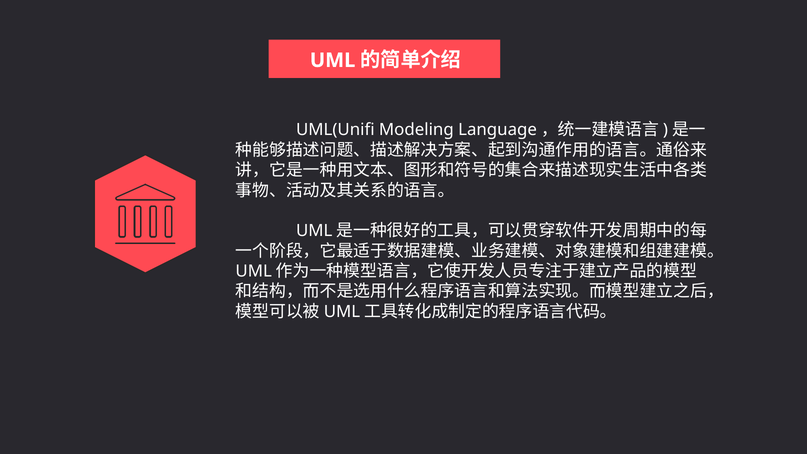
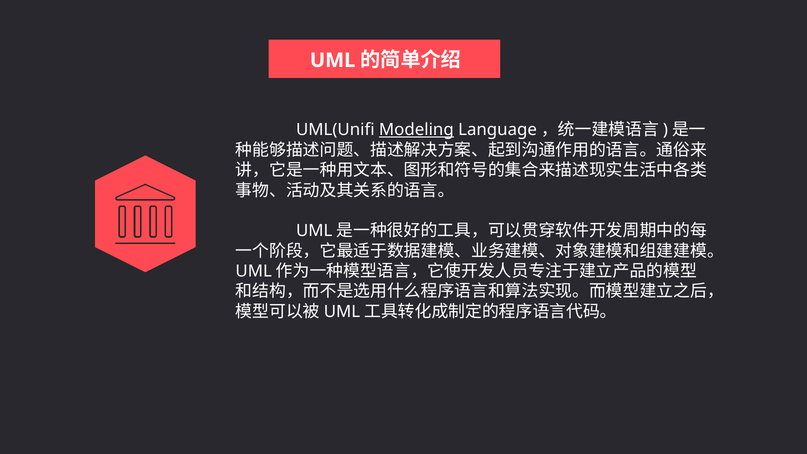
Modeling underline: none -> present
